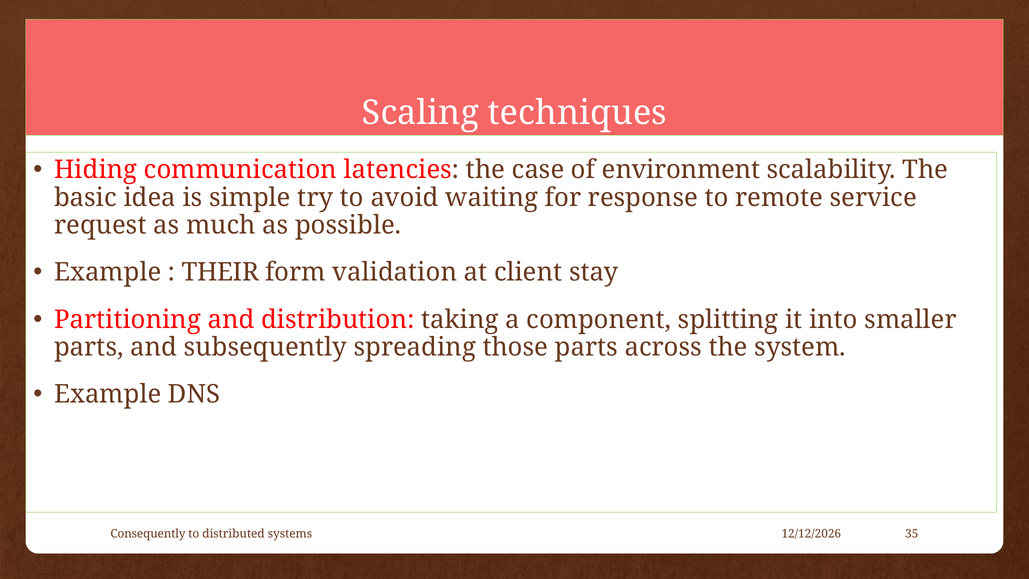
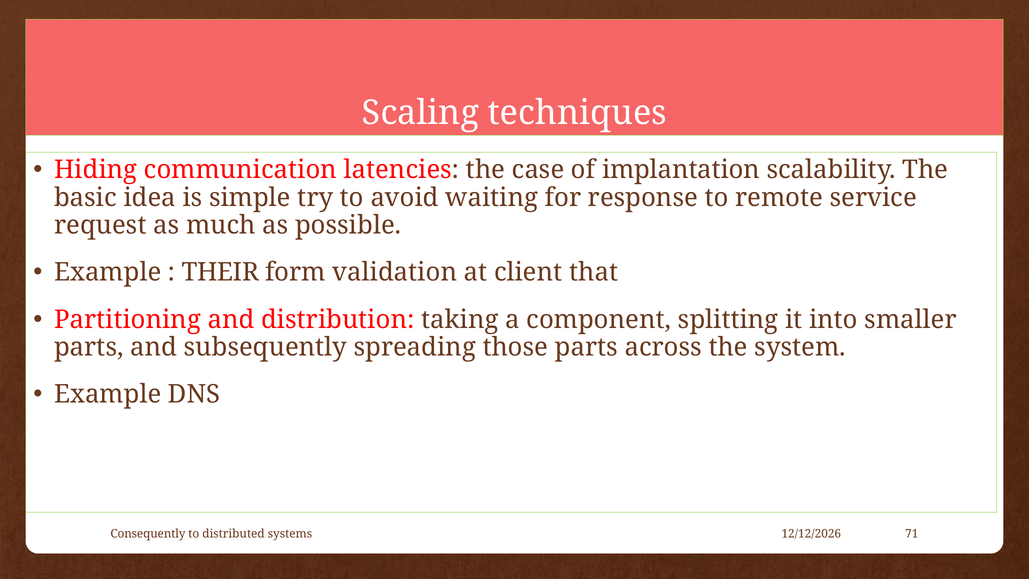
environment: environment -> implantation
stay: stay -> that
35: 35 -> 71
